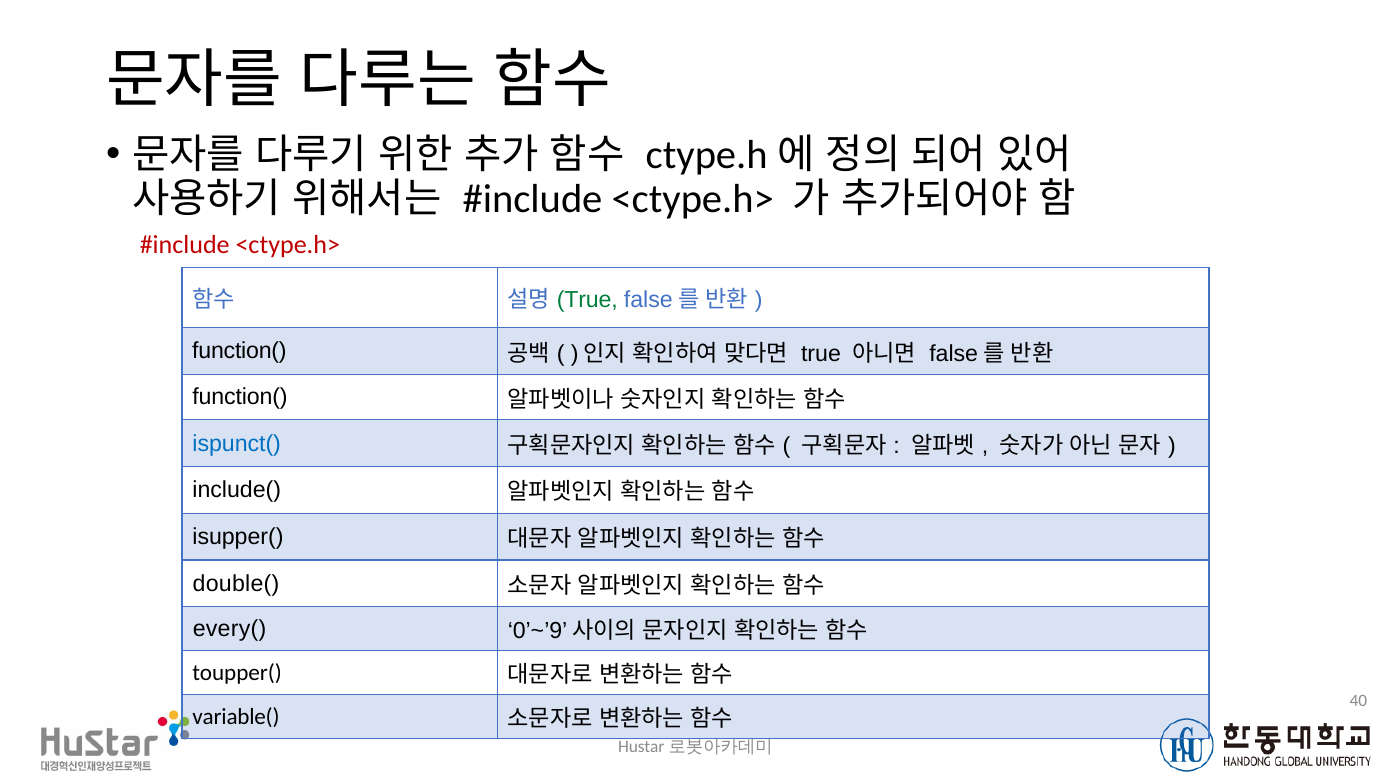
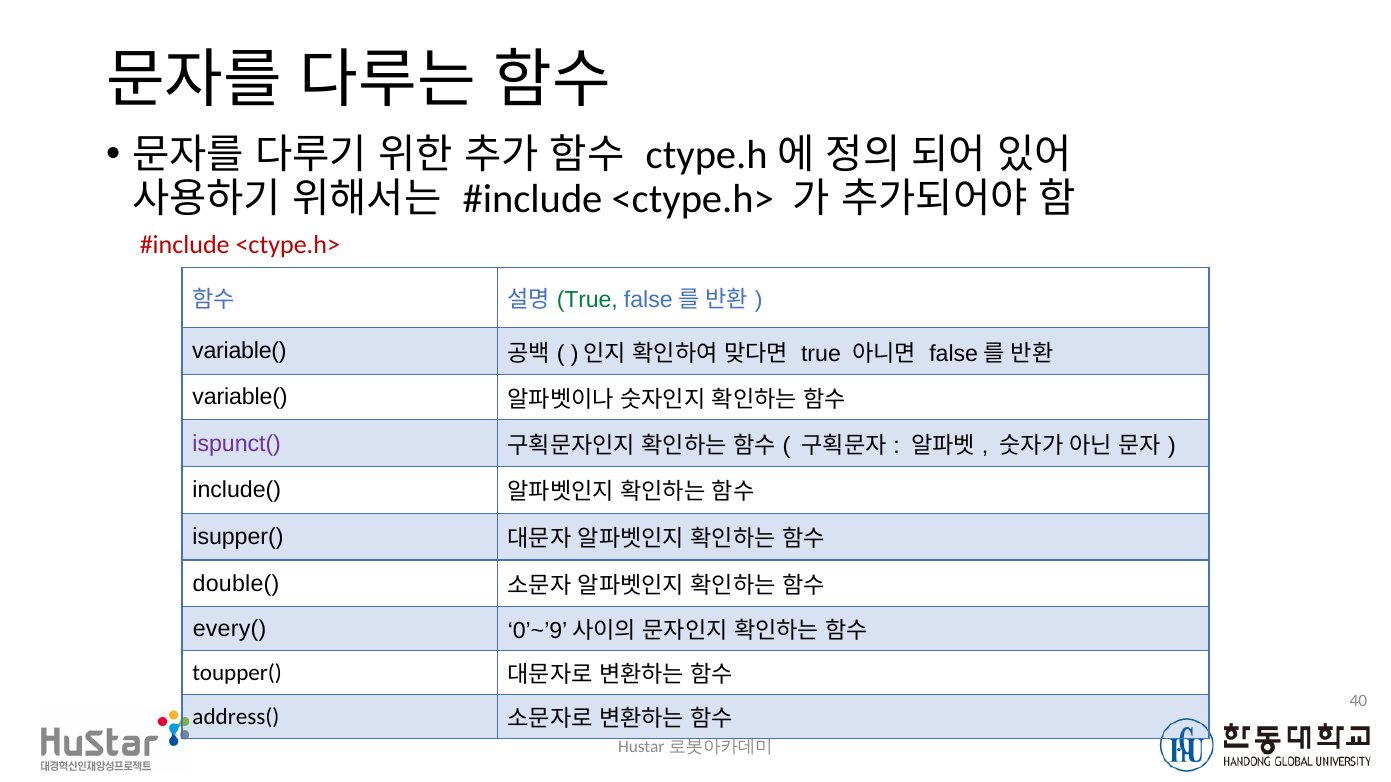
function( at (239, 351): function( -> variable(
function( at (240, 398): function( -> variable(
ispunct( colour: blue -> purple
variable(: variable( -> address(
